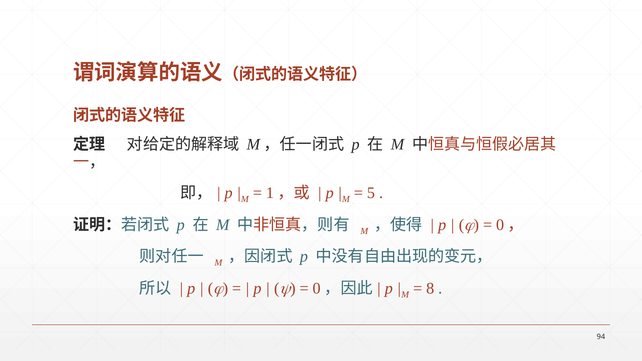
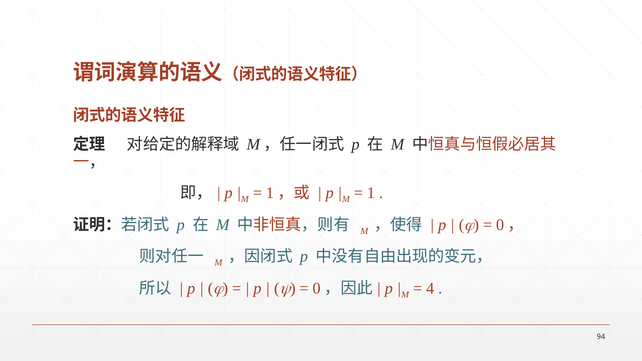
5: 5 -> 1
8: 8 -> 4
